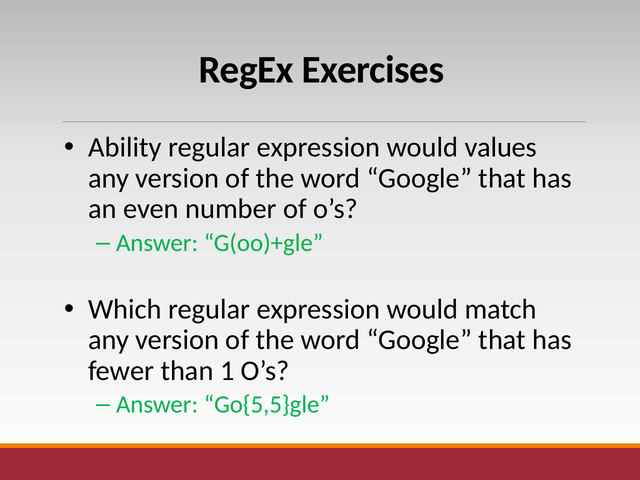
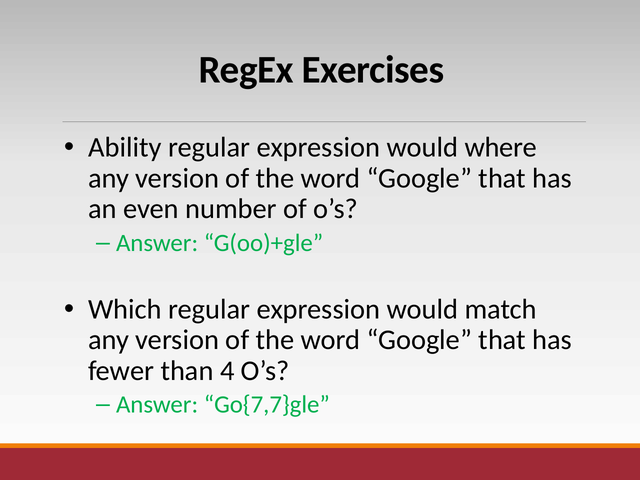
values: values -> where
1: 1 -> 4
Go{5,5}gle: Go{5,5}gle -> Go{7,7}gle
